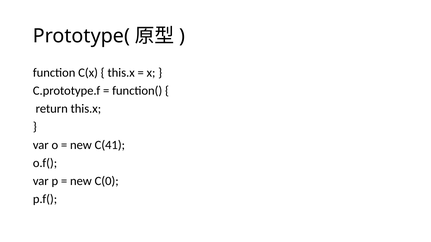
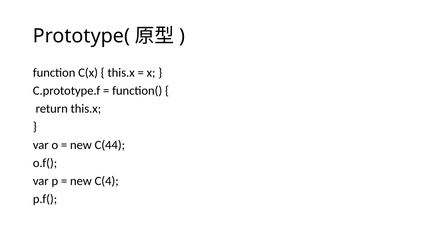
C(41: C(41 -> C(44
C(0: C(0 -> C(4
